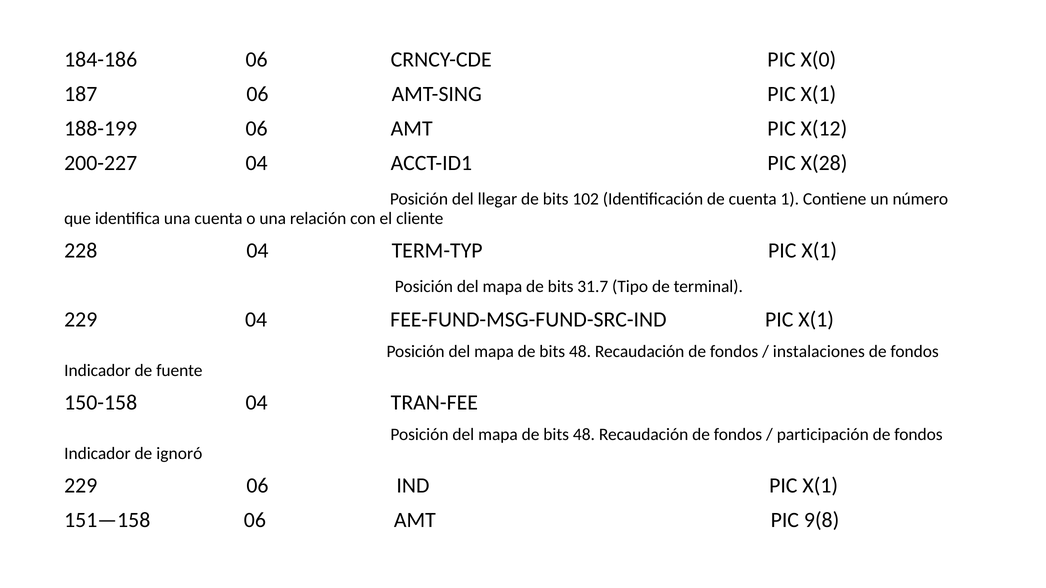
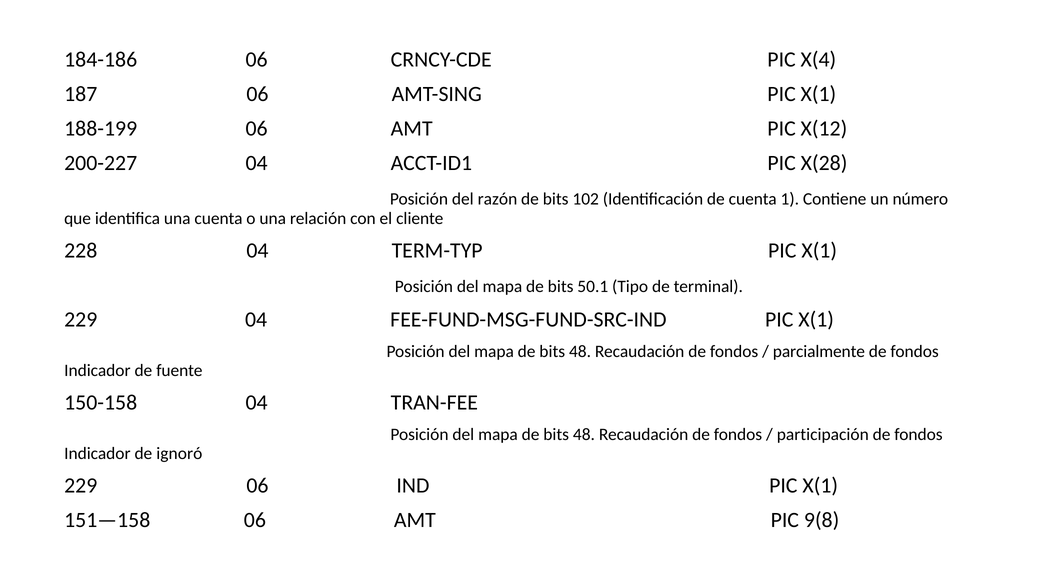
X(0: X(0 -> X(4
llegar: llegar -> razón
31.7: 31.7 -> 50.1
instalaciones: instalaciones -> parcialmente
